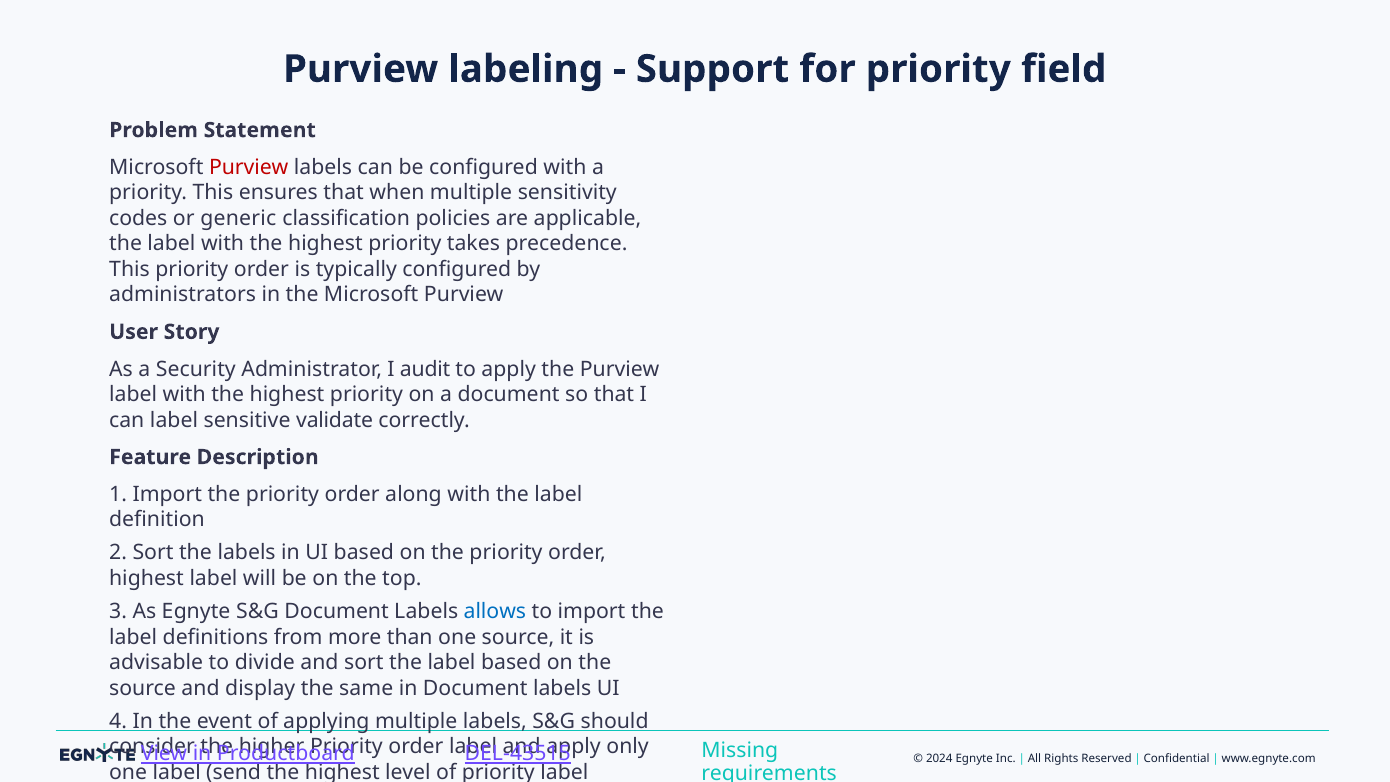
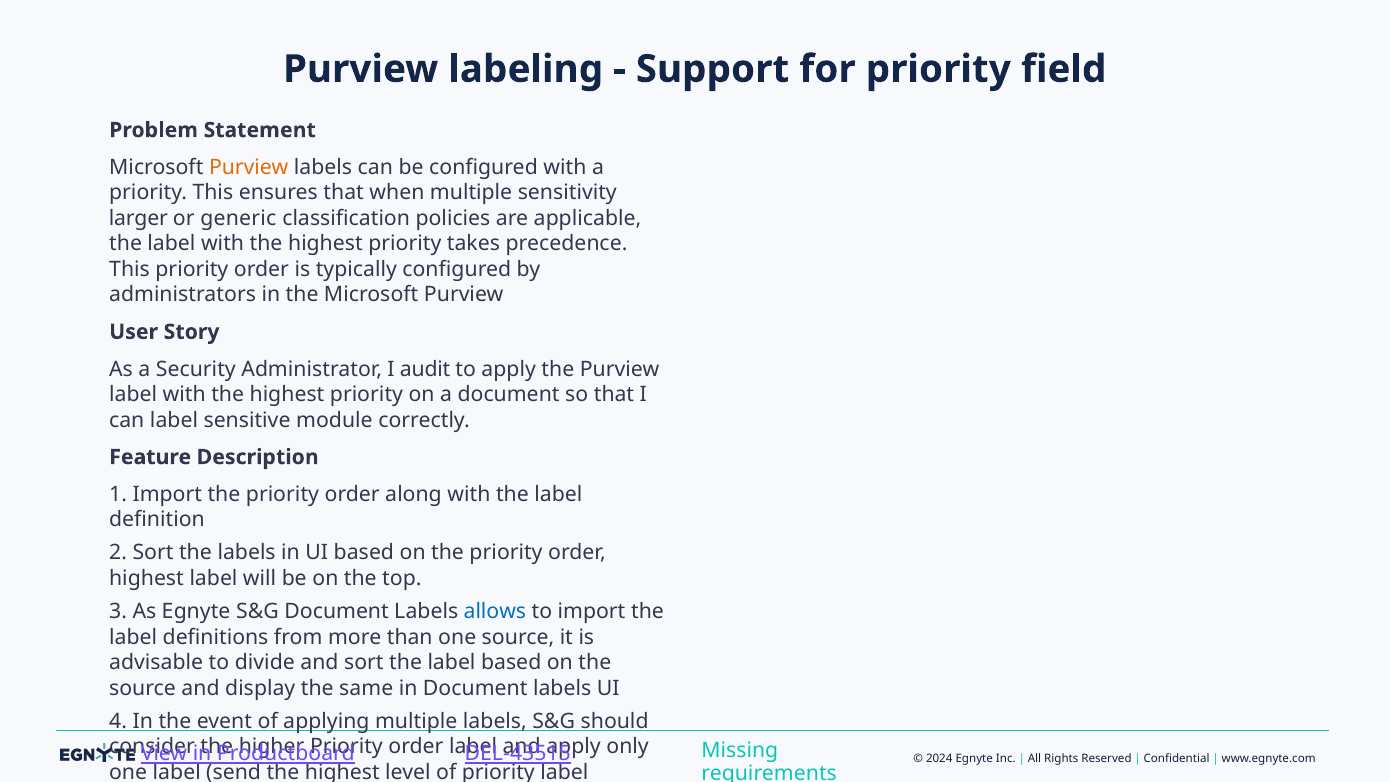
Purview at (249, 167) colour: red -> orange
codes: codes -> larger
validate: validate -> module
